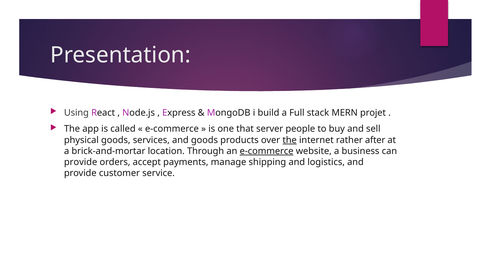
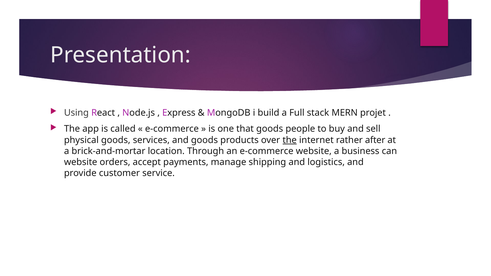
that server: server -> goods
e-commerce at (267, 151) underline: present -> none
provide at (81, 162): provide -> website
